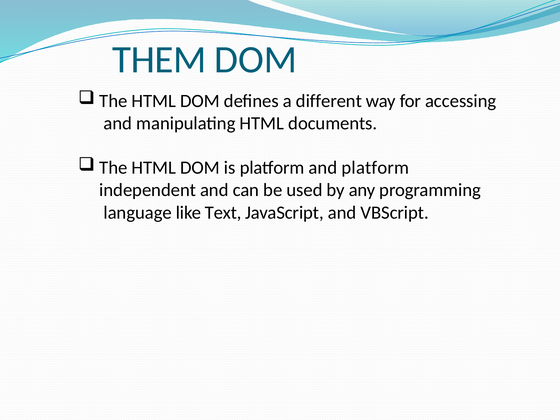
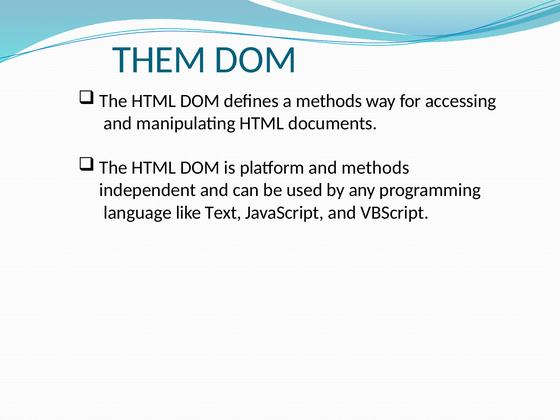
a different: different -> methods
and platform: platform -> methods
